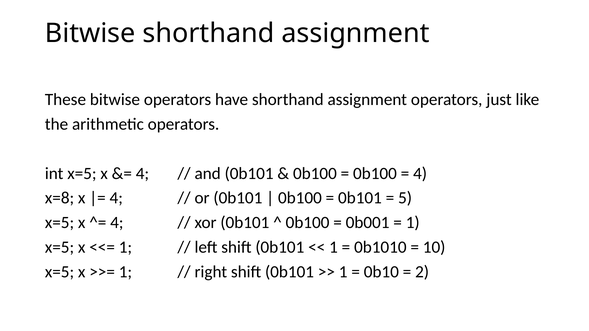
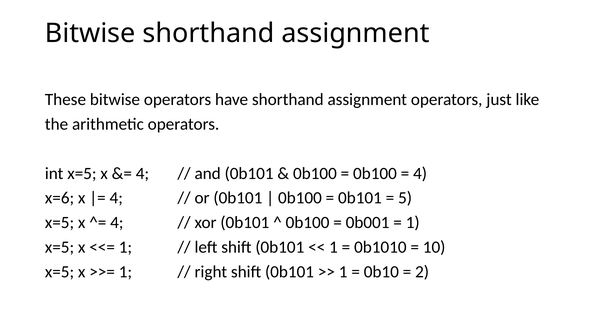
x=8: x=8 -> x=6
